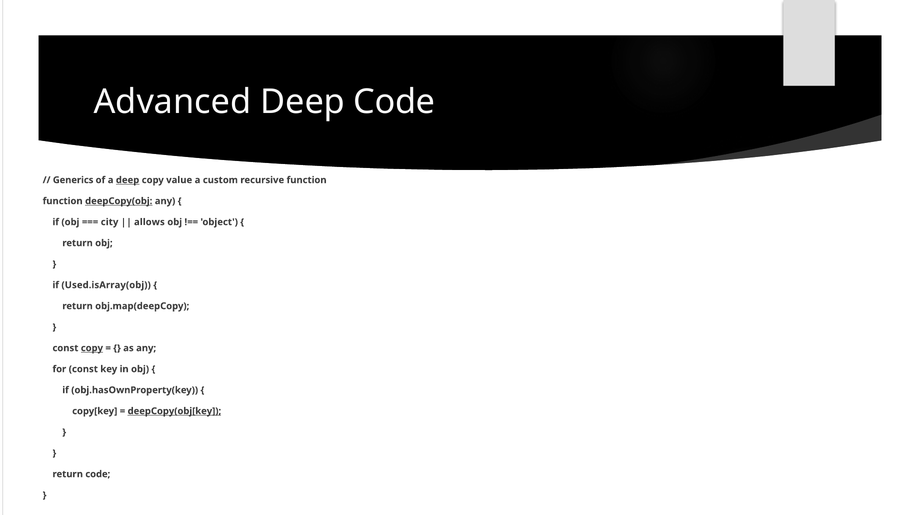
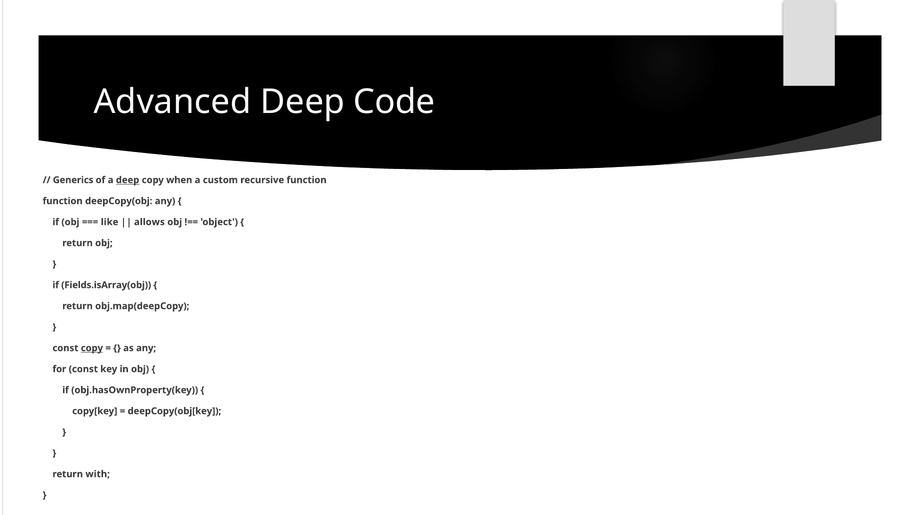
value: value -> when
deepCopy(obj underline: present -> none
city: city -> like
Used.isArray(obj: Used.isArray(obj -> Fields.isArray(obj
deepCopy(obj[key underline: present -> none
return code: code -> with
